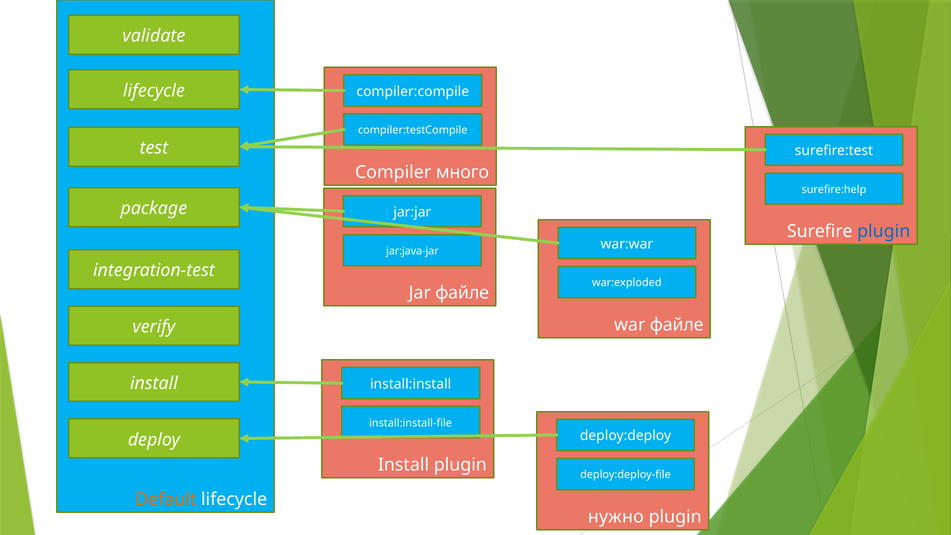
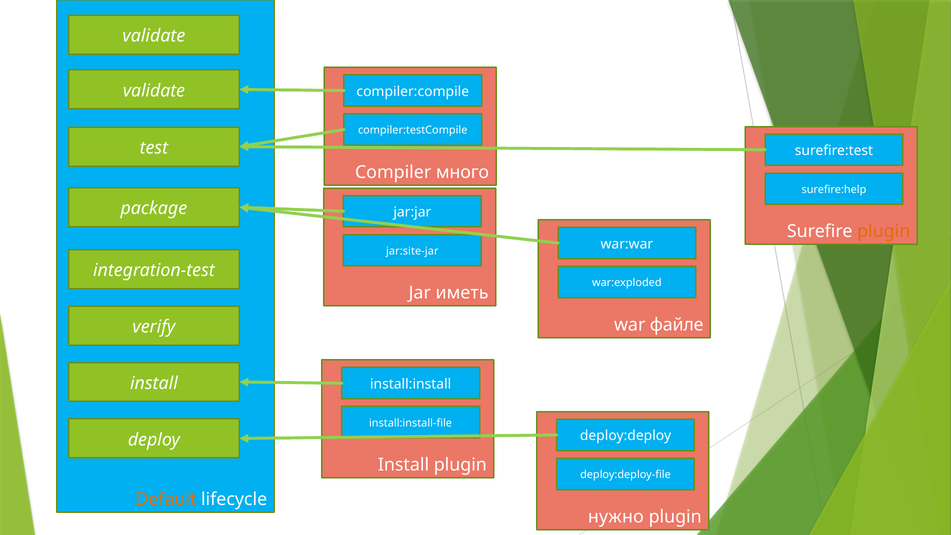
lifecycle at (154, 91): lifecycle -> validate
plugin at (884, 232) colour: blue -> orange
jar:java-jar: jar:java-jar -> jar:site-jar
Jar файле: файле -> иметь
